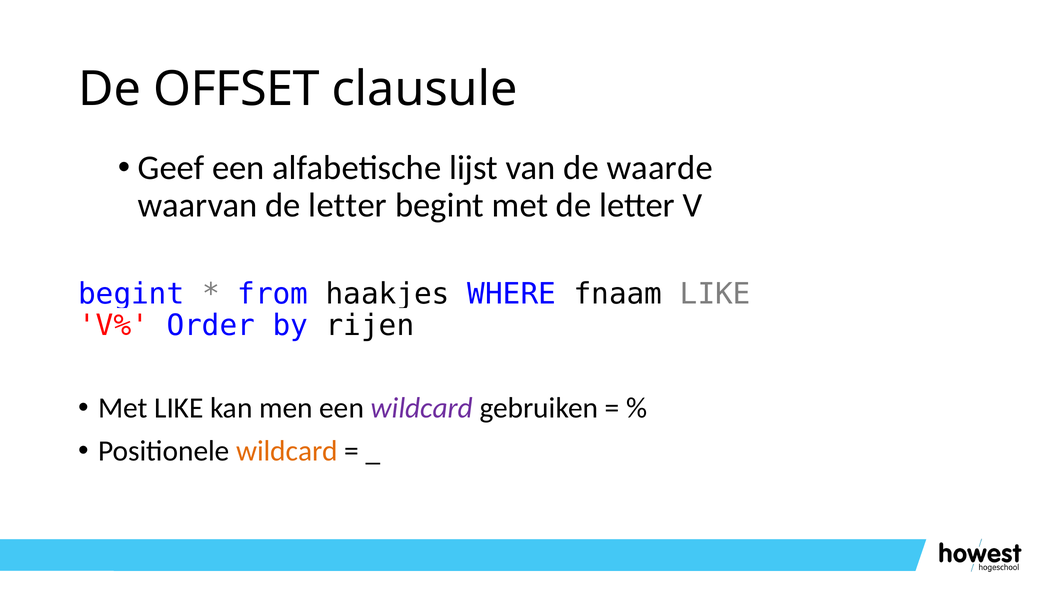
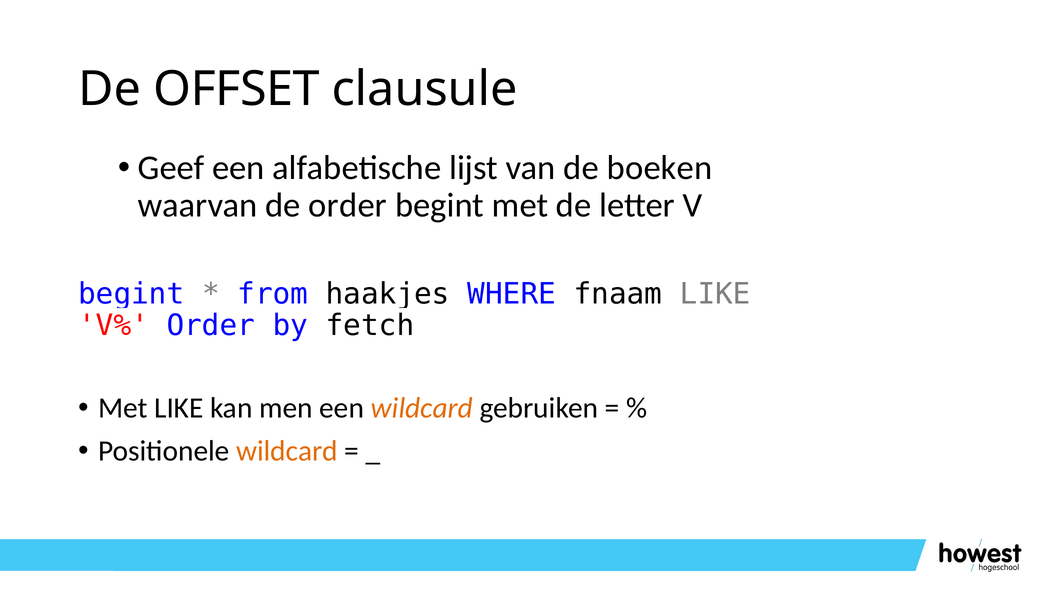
waarde: waarde -> boeken
waarvan de letter: letter -> order
rijen: rijen -> fetch
wildcard at (422, 408) colour: purple -> orange
